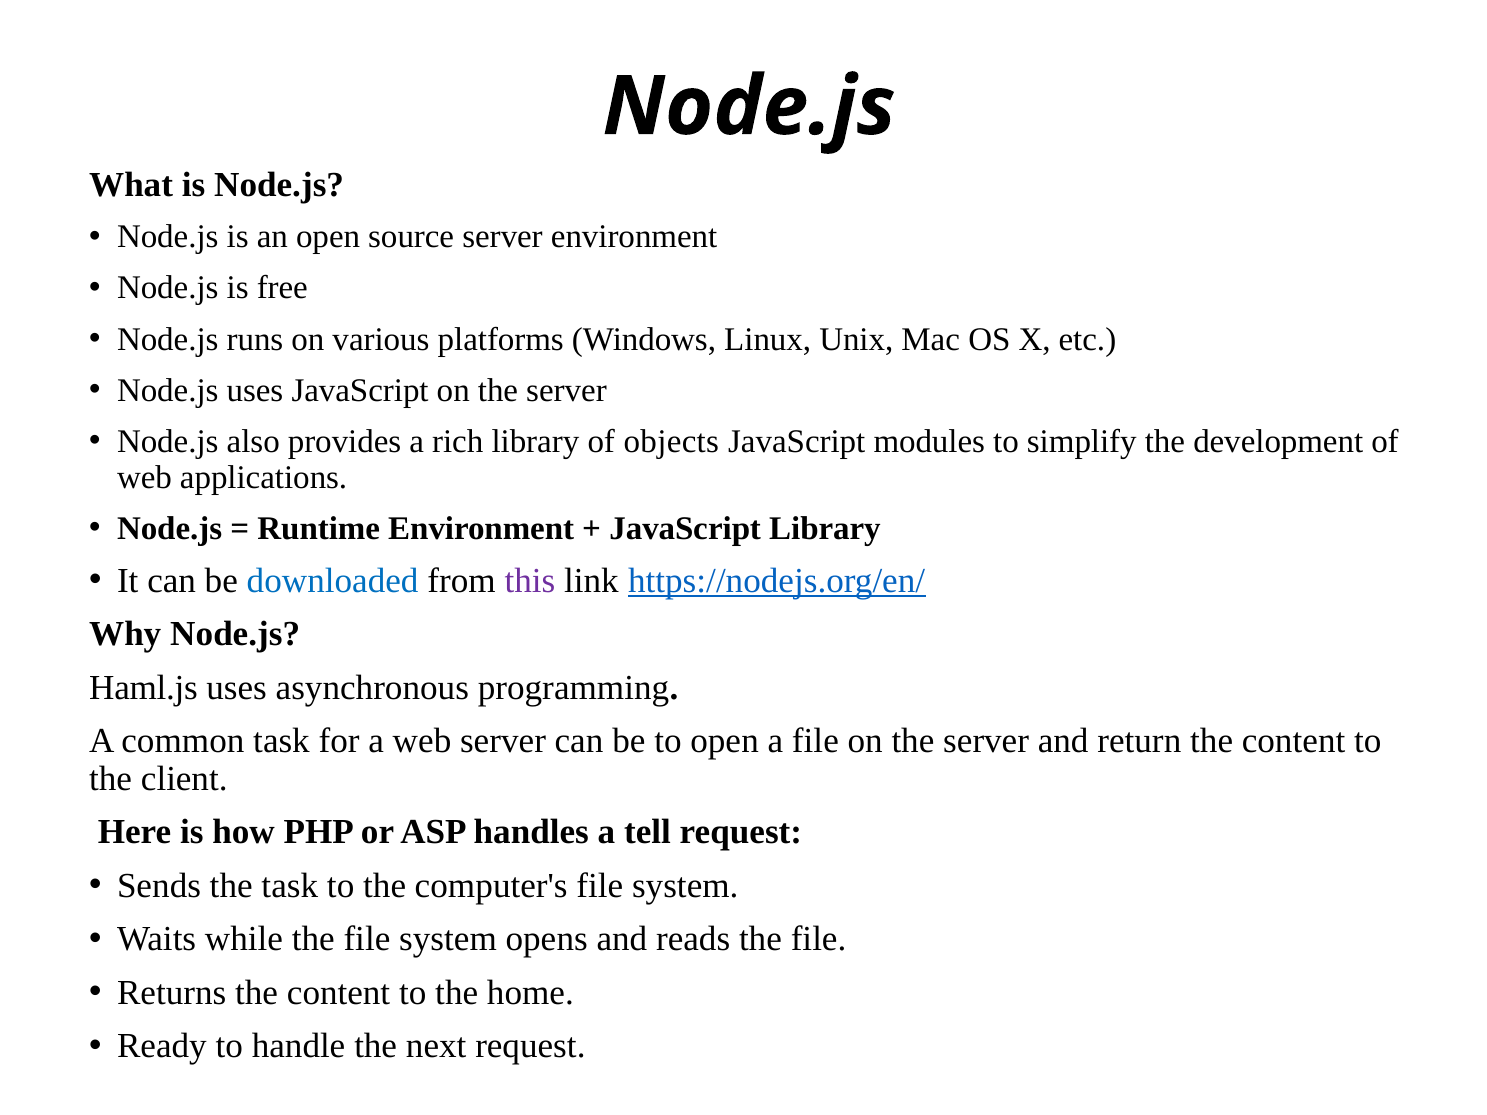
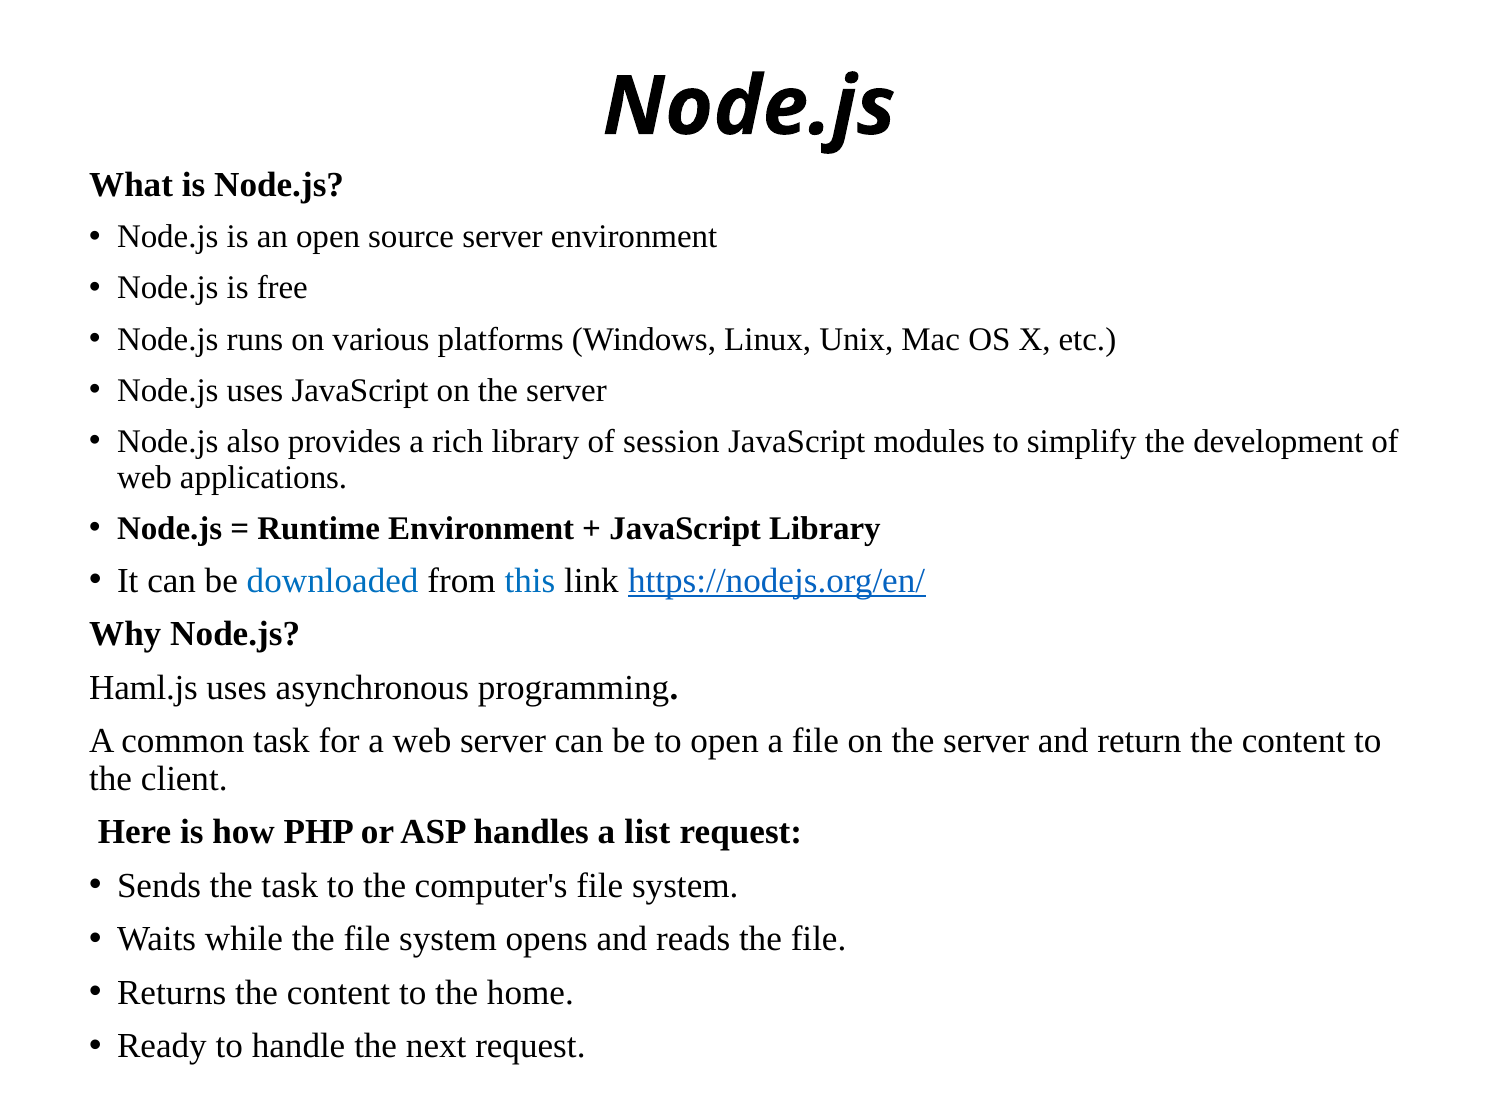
objects: objects -> session
this colour: purple -> blue
tell: tell -> list
